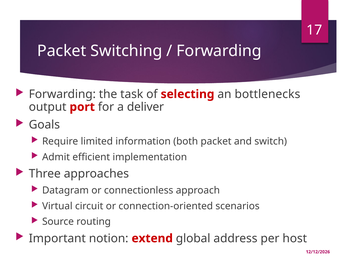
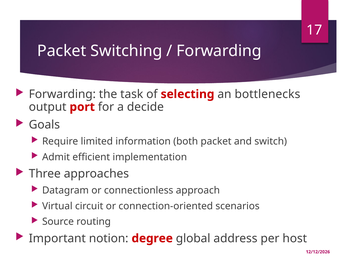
deliver: deliver -> decide
extend: extend -> degree
